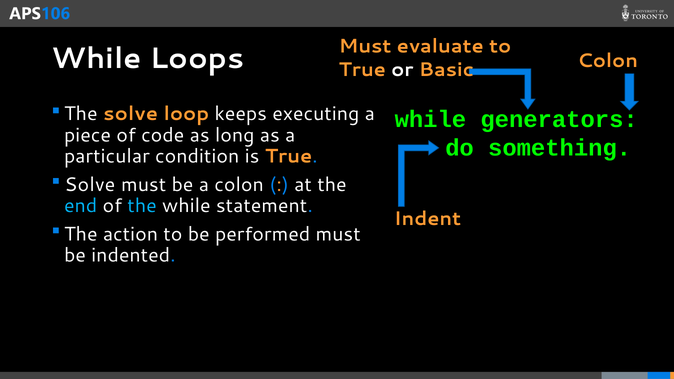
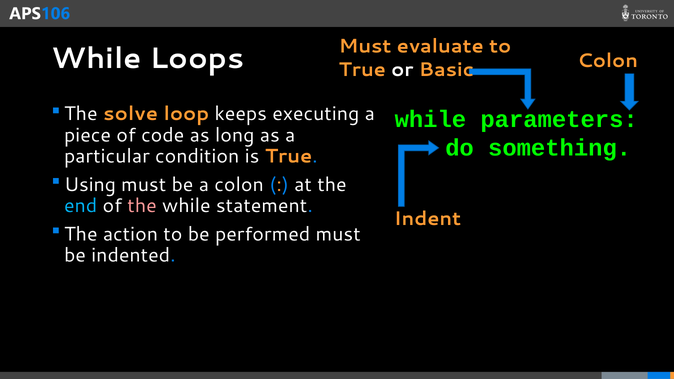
generators: generators -> parameters
Solve at (90, 185): Solve -> Using
the at (142, 206) colour: light blue -> pink
